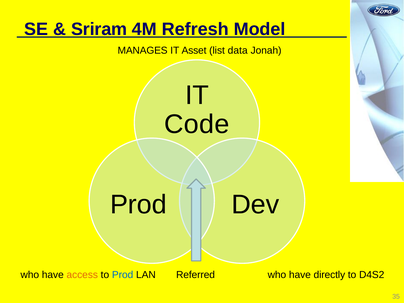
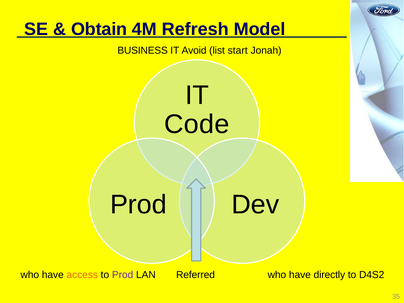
Sriram: Sriram -> Obtain
MANAGES: MANAGES -> BUSINESS
Asset: Asset -> Avoid
data: data -> start
Prod at (123, 275) colour: blue -> purple
